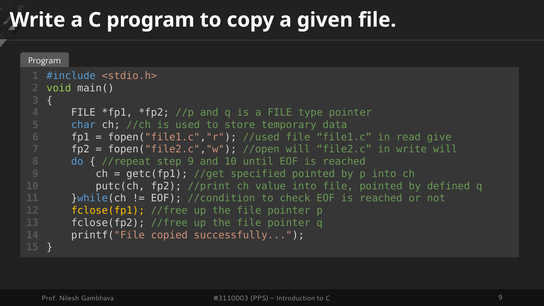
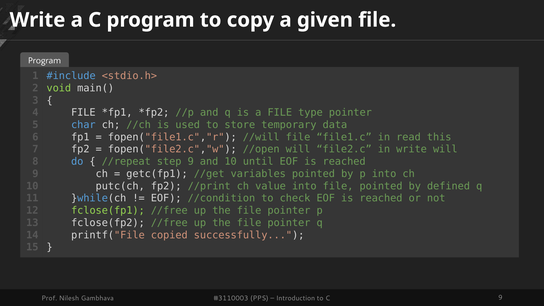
//used: //used -> //will
give: give -> this
specified: specified -> variables
fclose(fp1 colour: yellow -> light green
